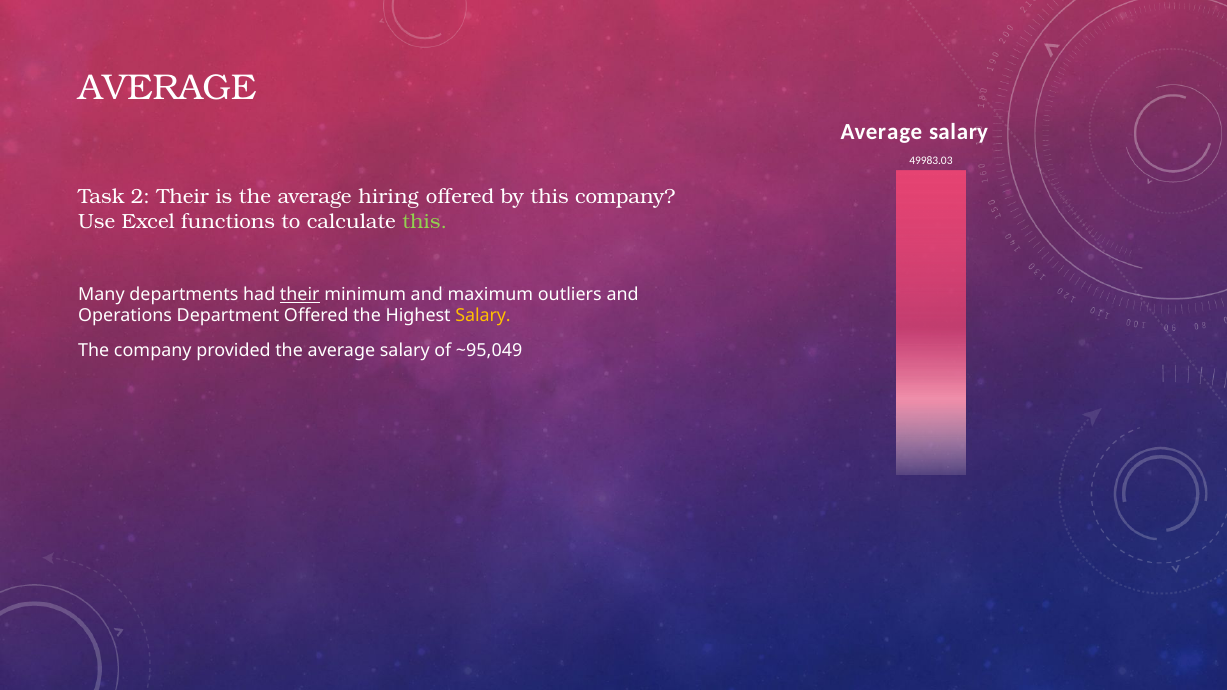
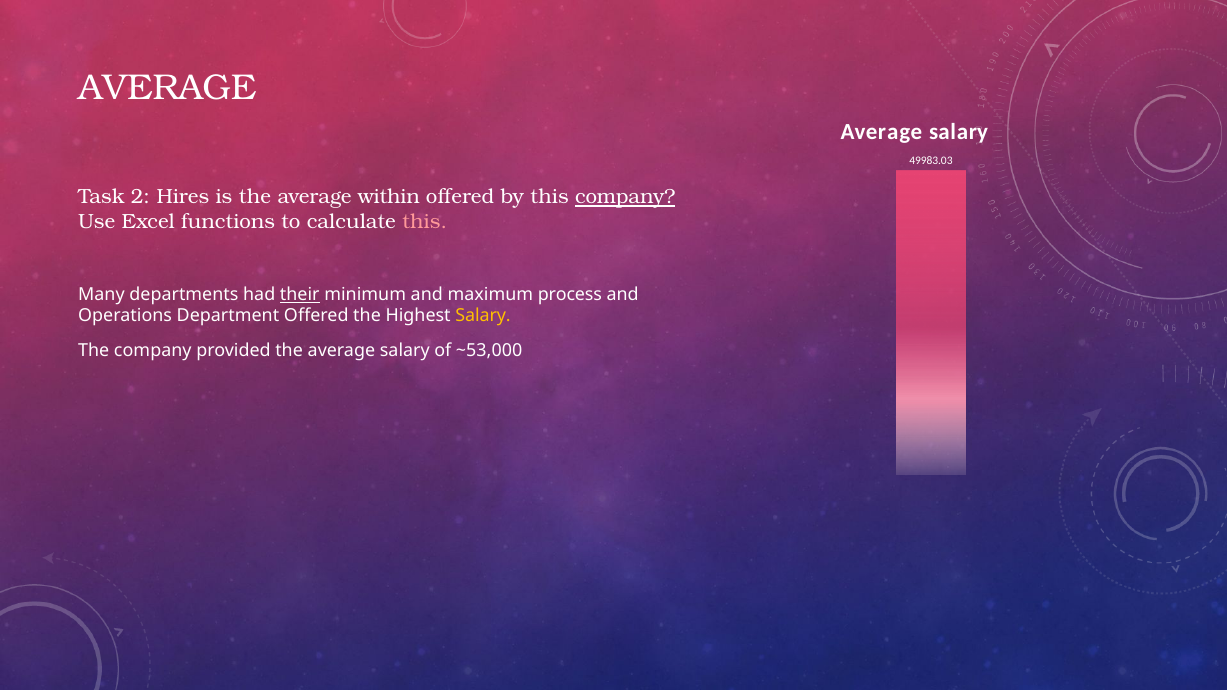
2 Their: Their -> Hires
hiring: hiring -> within
company at (625, 197) underline: none -> present
this at (425, 222) colour: light green -> pink
outliers: outliers -> process
~95,049: ~95,049 -> ~53,000
